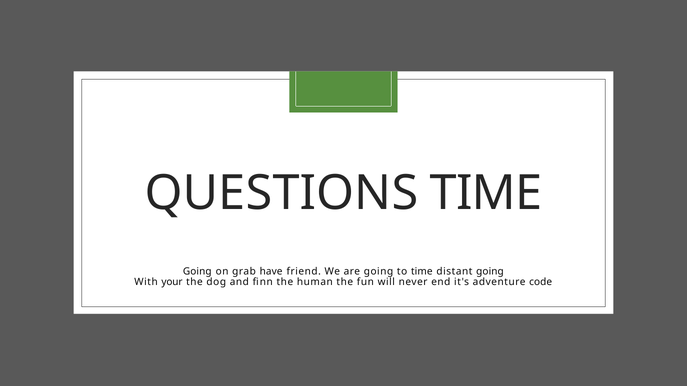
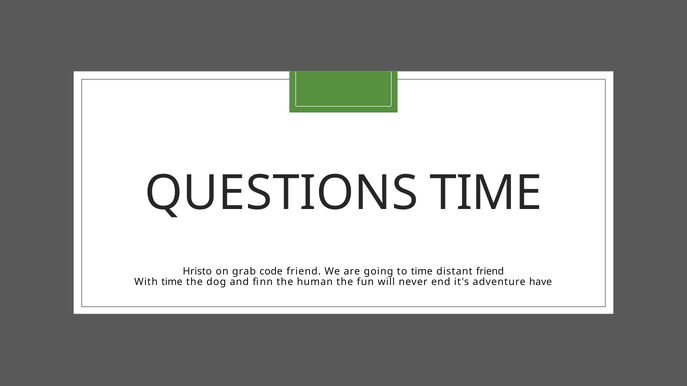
Going at (197, 272): Going -> Hristo
have: have -> code
distant going: going -> friend
With your: your -> time
code: code -> have
